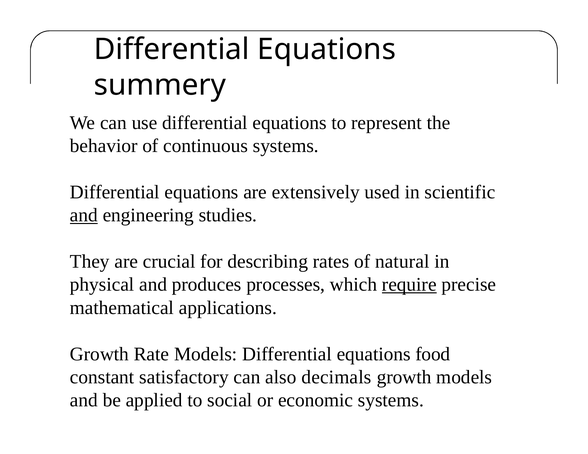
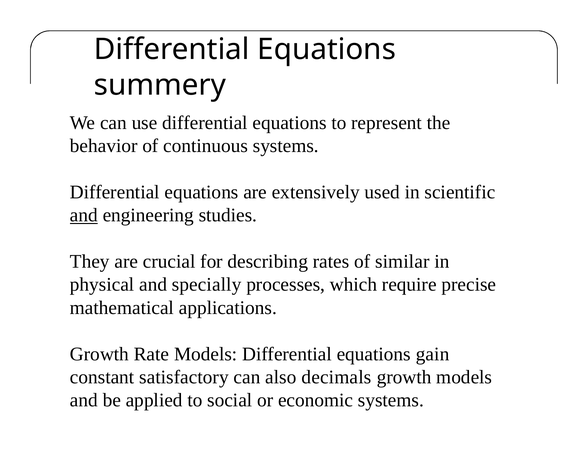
natural: natural -> similar
produces: produces -> specially
require underline: present -> none
food: food -> gain
